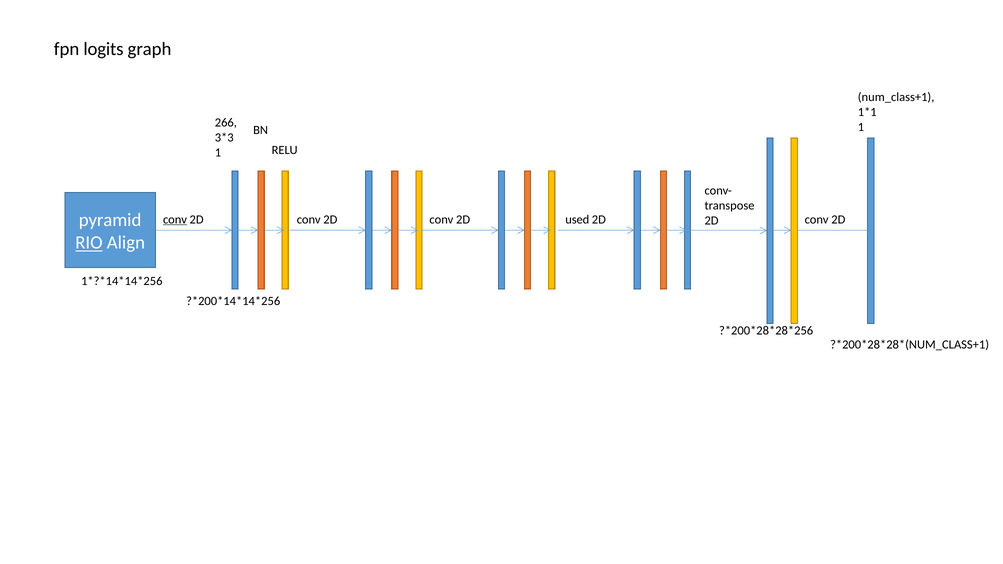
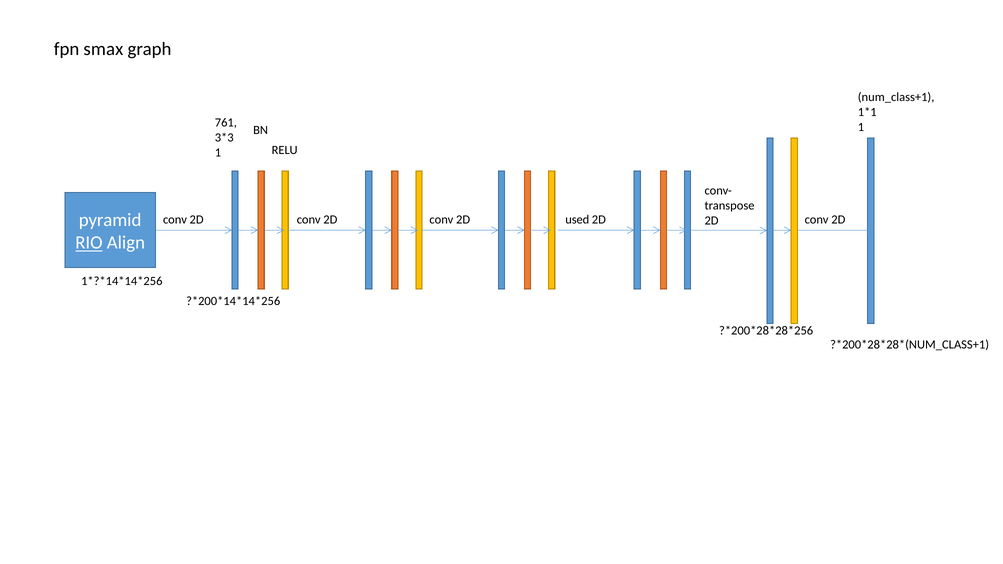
logits: logits -> smax
266: 266 -> 761
conv at (175, 219) underline: present -> none
